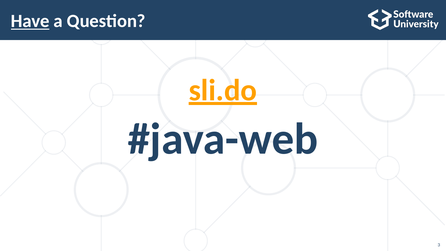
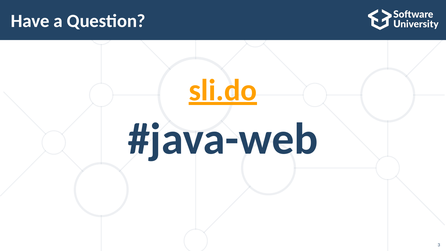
Have underline: present -> none
